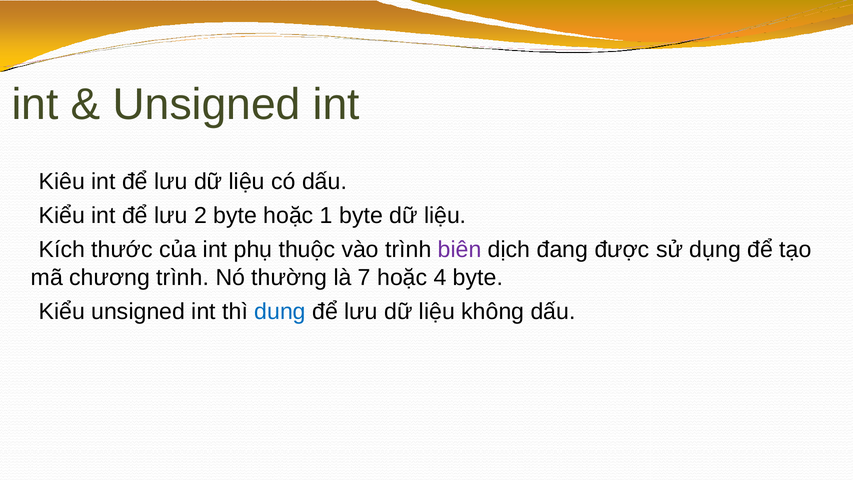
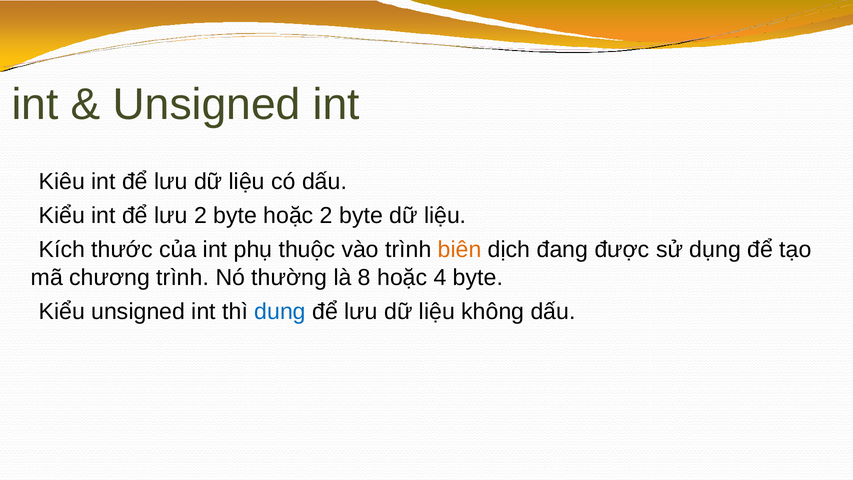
hoặc 1: 1 -> 2
biên colour: purple -> orange
7: 7 -> 8
